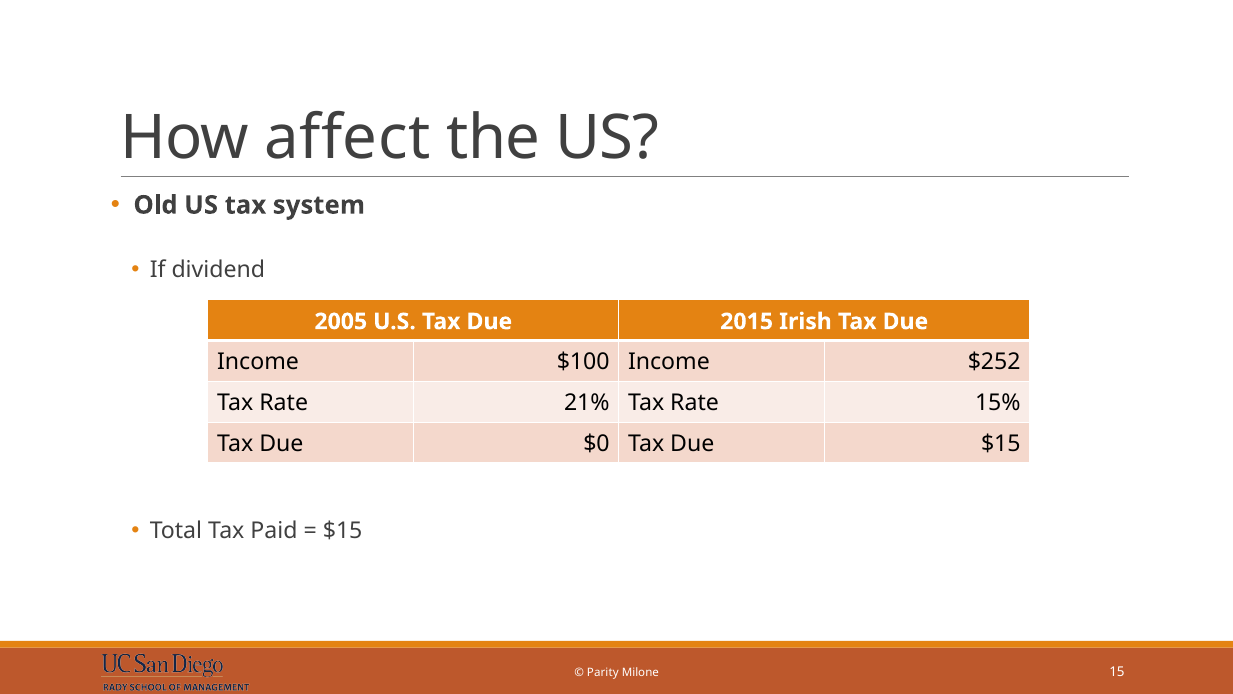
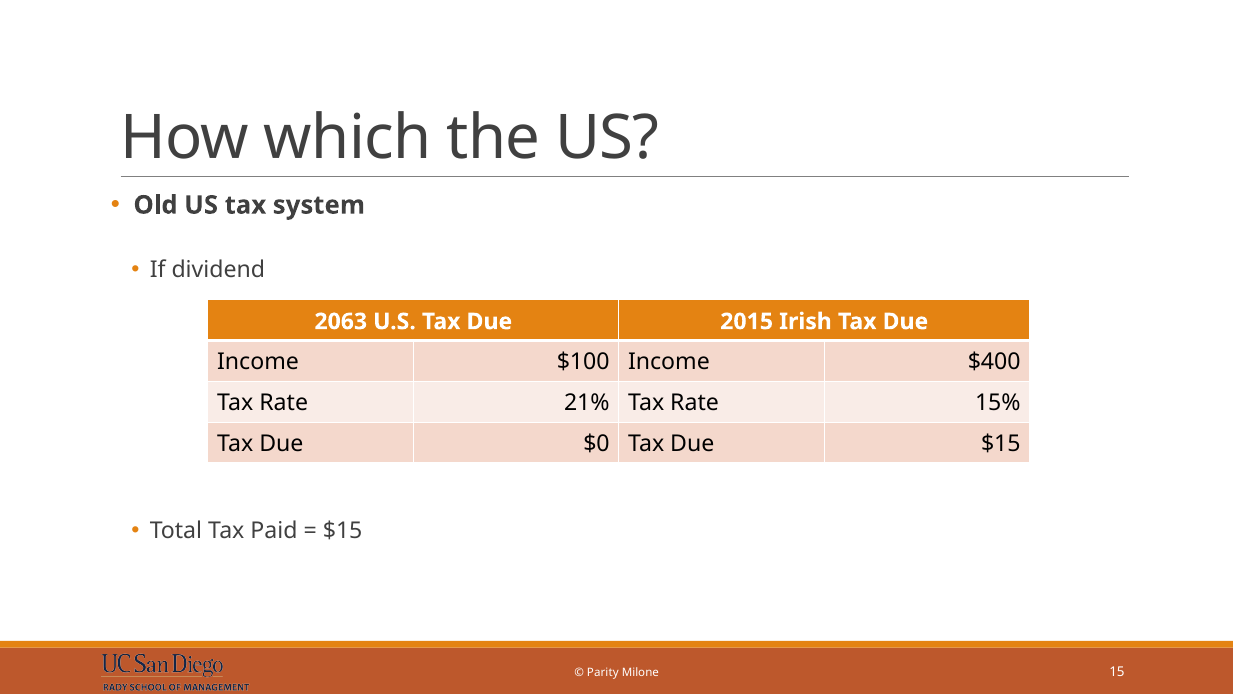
affect: affect -> which
2005: 2005 -> 2063
$252: $252 -> $400
